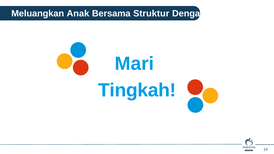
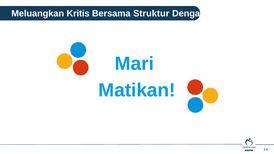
Meluangkan Anak: Anak -> Kritis
Tingkah: Tingkah -> Matikan
